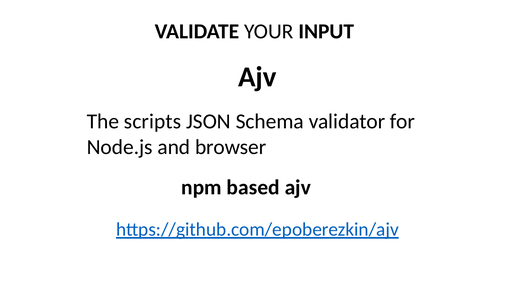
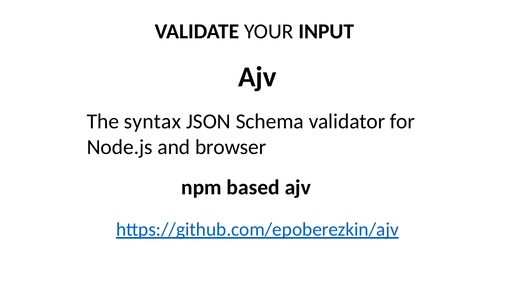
scripts: scripts -> syntax
